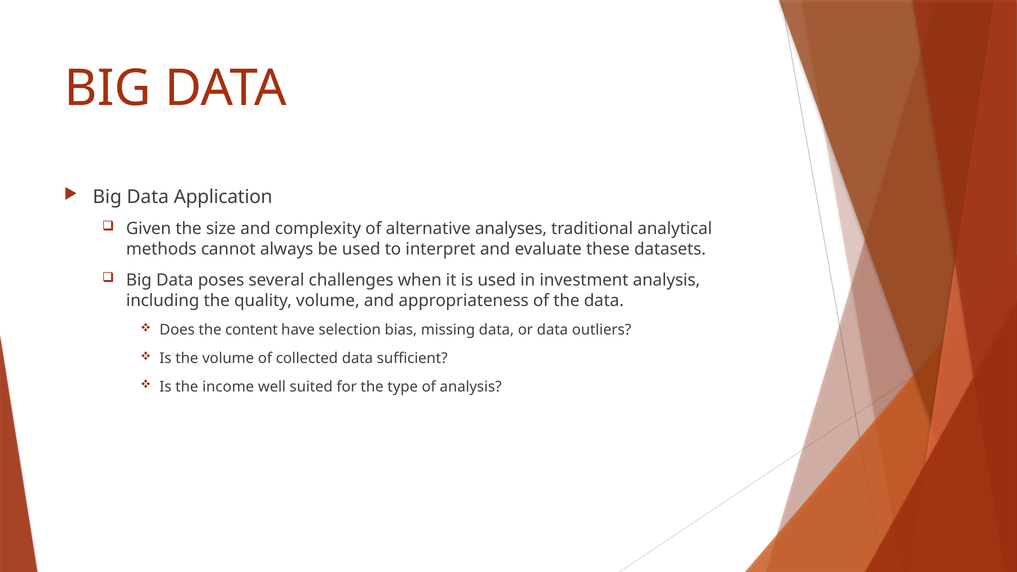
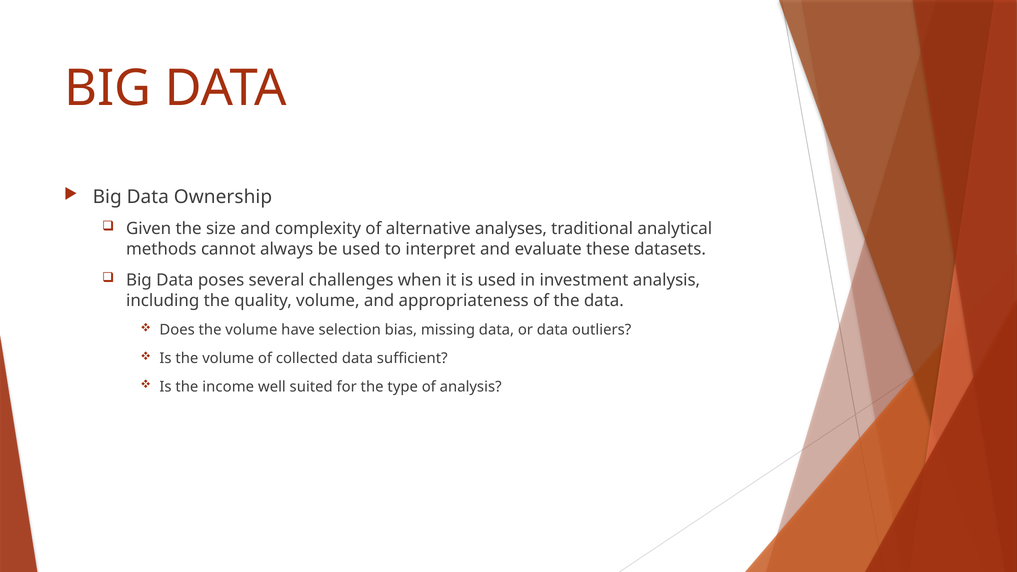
Application: Application -> Ownership
Does the content: content -> volume
